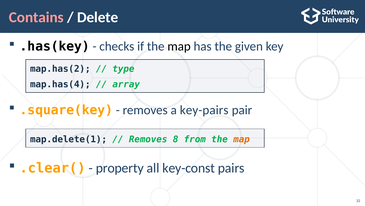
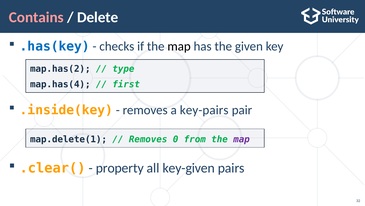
.has(key colour: black -> blue
array: array -> first
.square(key: .square(key -> .inside(key
8: 8 -> 0
map at (242, 139) colour: orange -> purple
key-const: key-const -> key-given
